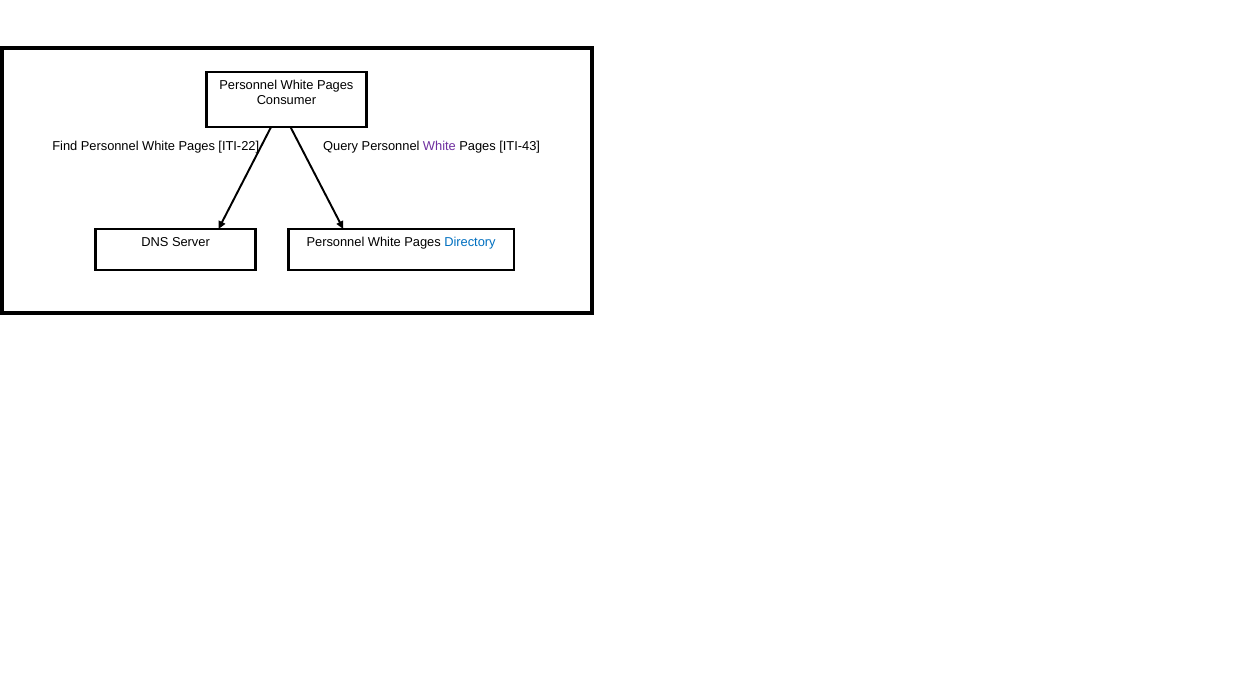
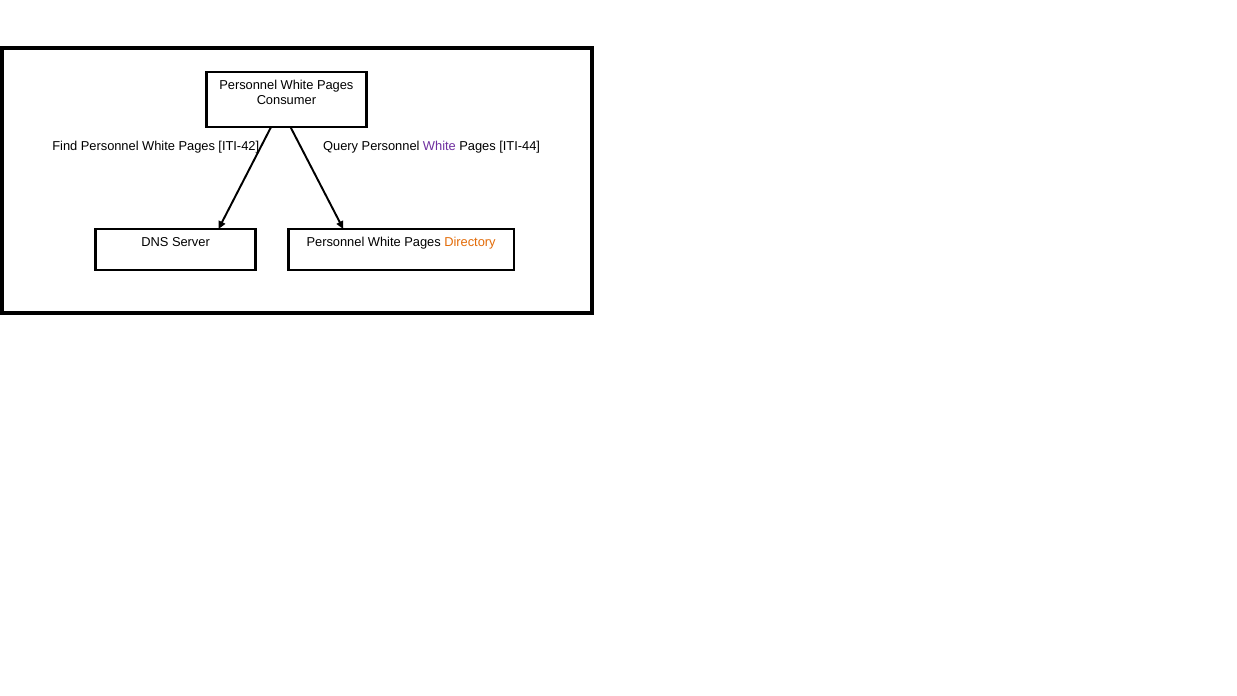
ITI-22: ITI-22 -> ITI-42
ITI-43: ITI-43 -> ITI-44
Directory colour: blue -> orange
